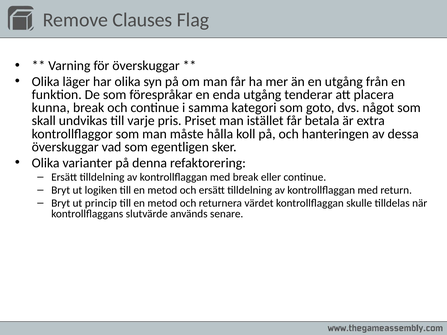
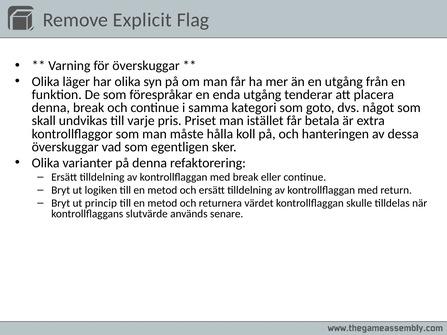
Clauses: Clauses -> Explicit
kunna at (51, 108): kunna -> denna
